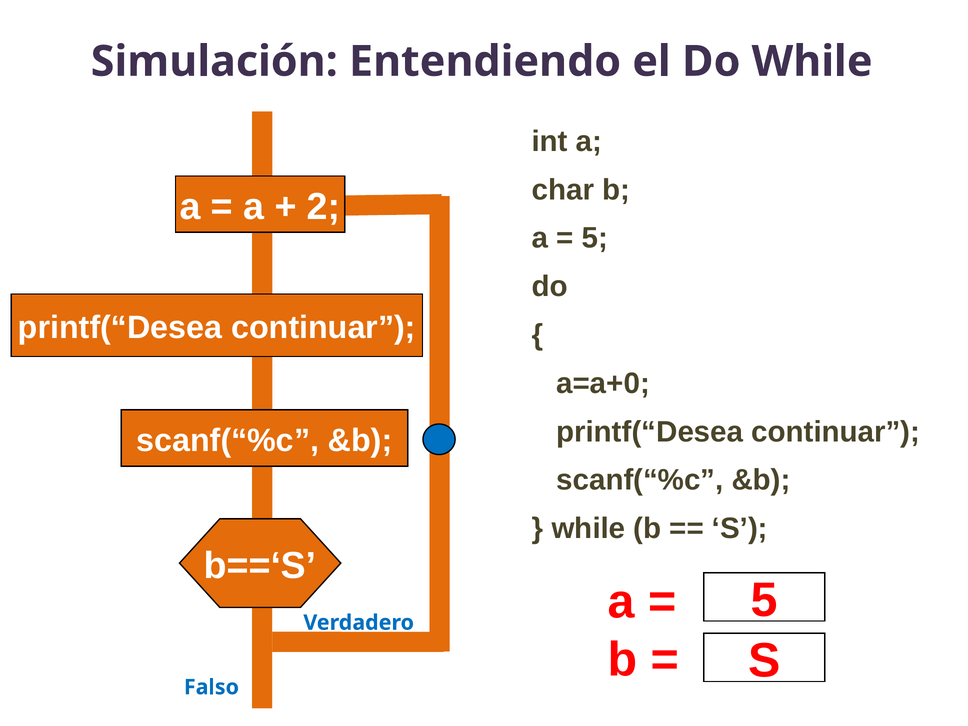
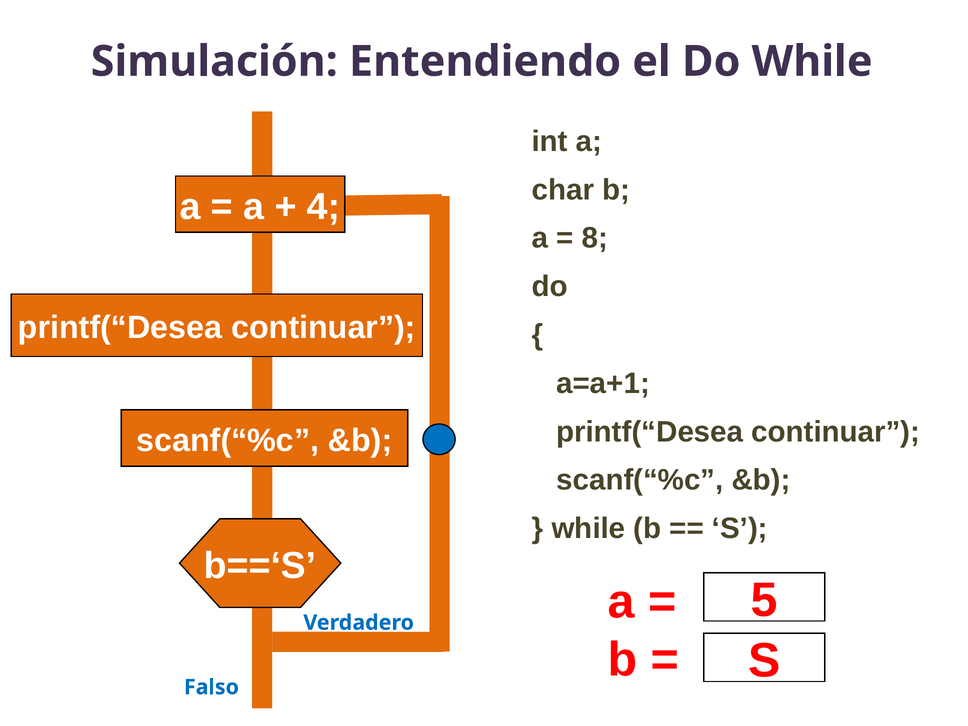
2: 2 -> 4
5 at (595, 238): 5 -> 8
a=a+0: a=a+0 -> a=a+1
